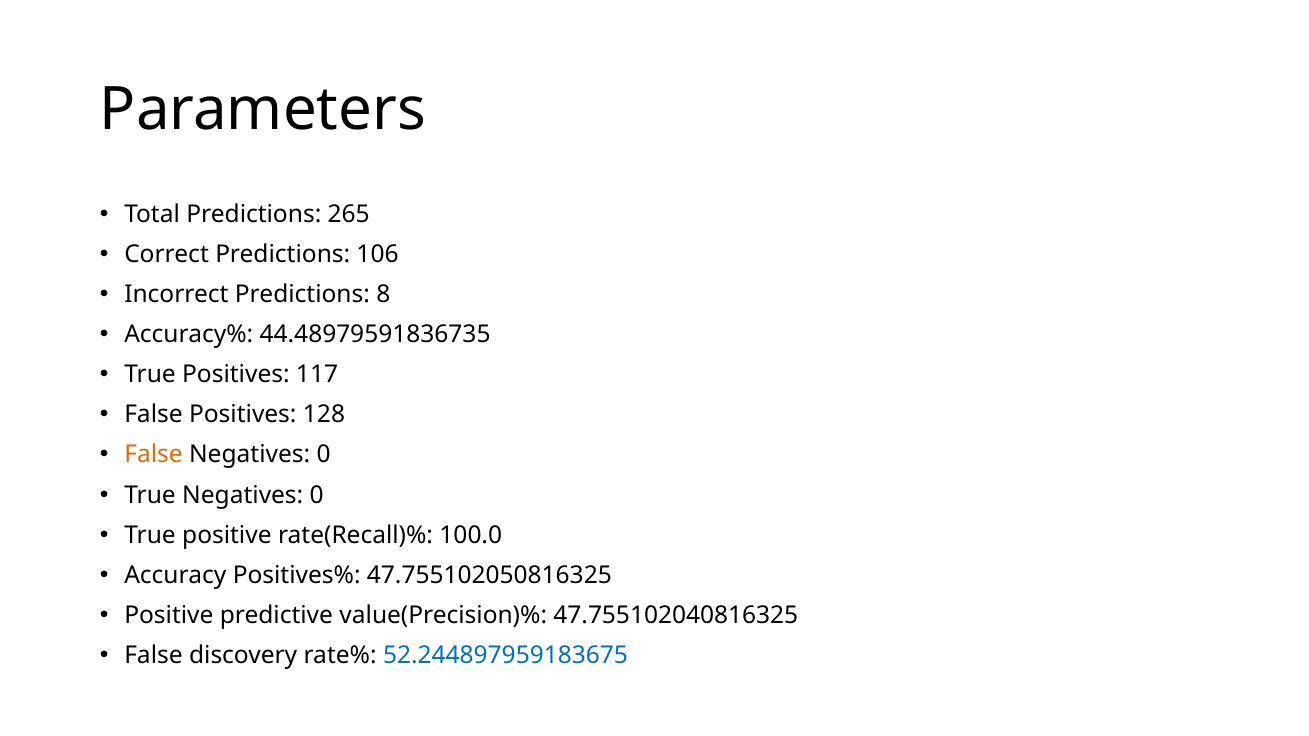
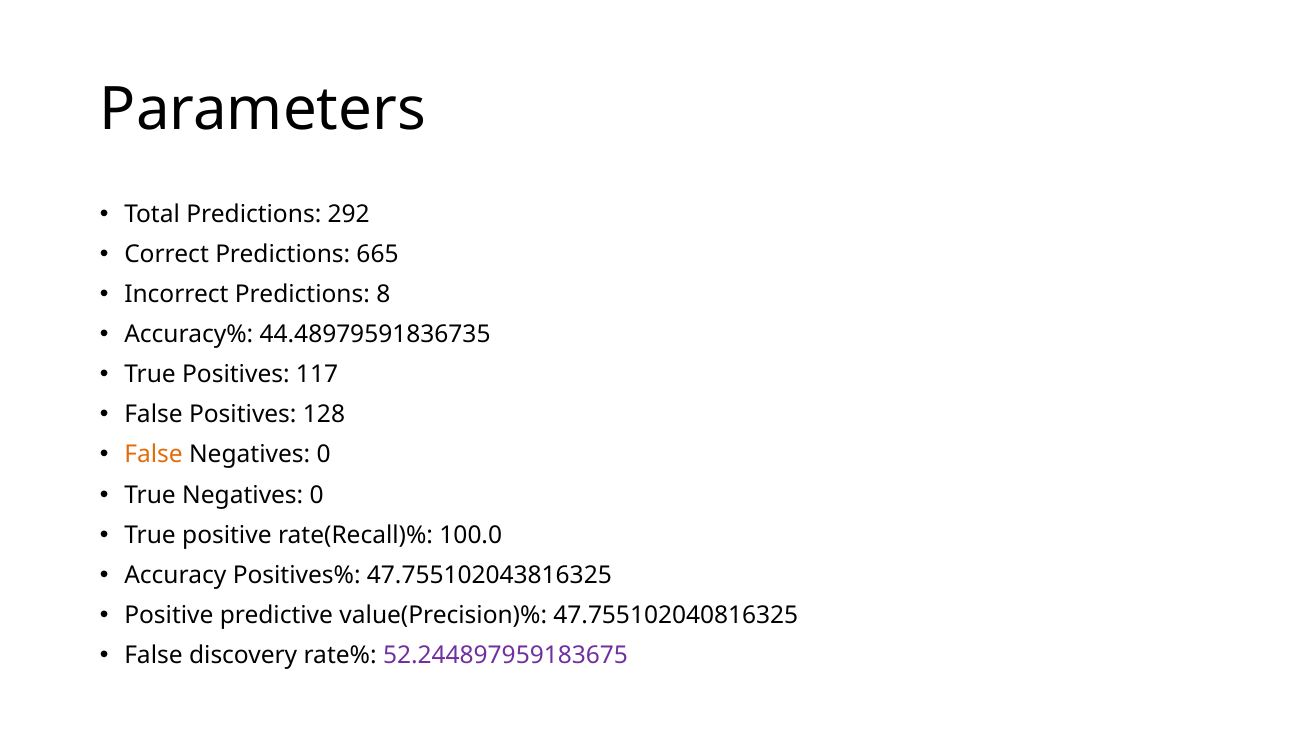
265: 265 -> 292
106: 106 -> 665
47.755102050816325: 47.755102050816325 -> 47.755102043816325
52.244897959183675 colour: blue -> purple
